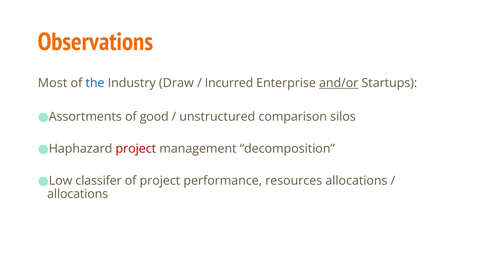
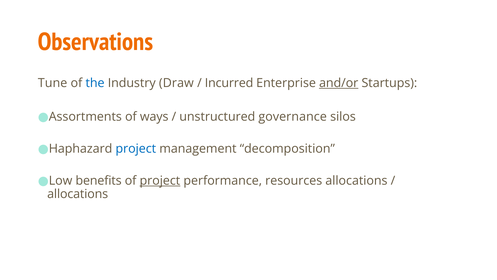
Most: Most -> Tune
good: good -> ways
comparison: comparison -> governance
project at (136, 148) colour: red -> blue
classifer: classifer -> benefits
project at (160, 180) underline: none -> present
